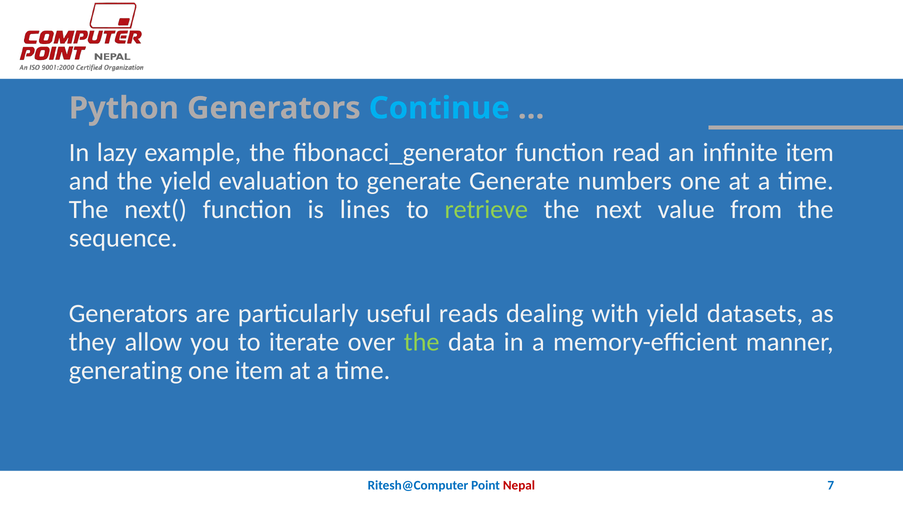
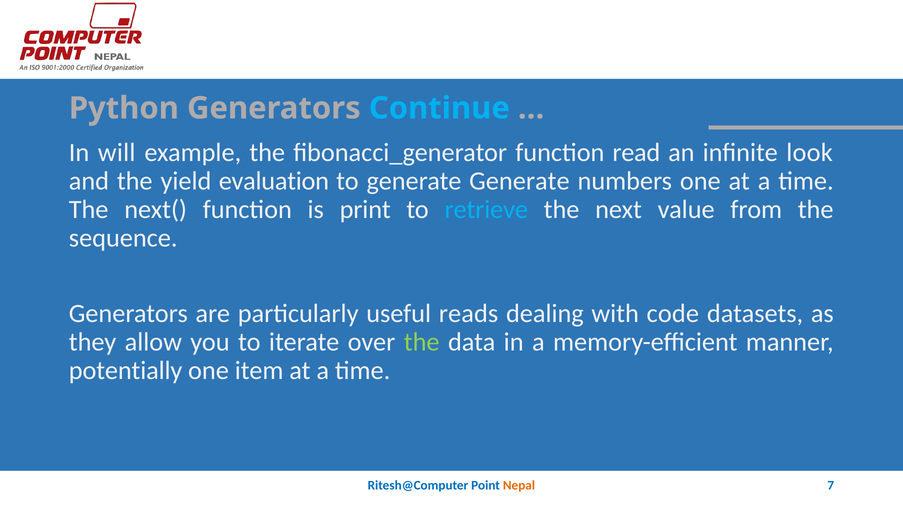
lazy: lazy -> will
infinite item: item -> look
lines: lines -> print
retrieve colour: light green -> light blue
with yield: yield -> code
generating: generating -> potentially
Nepal colour: red -> orange
